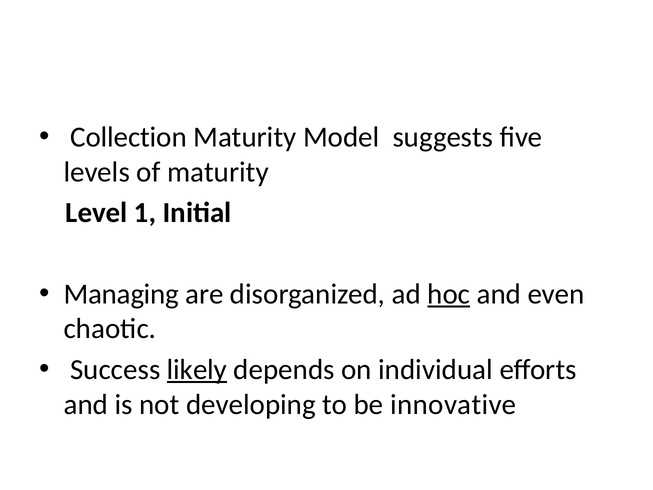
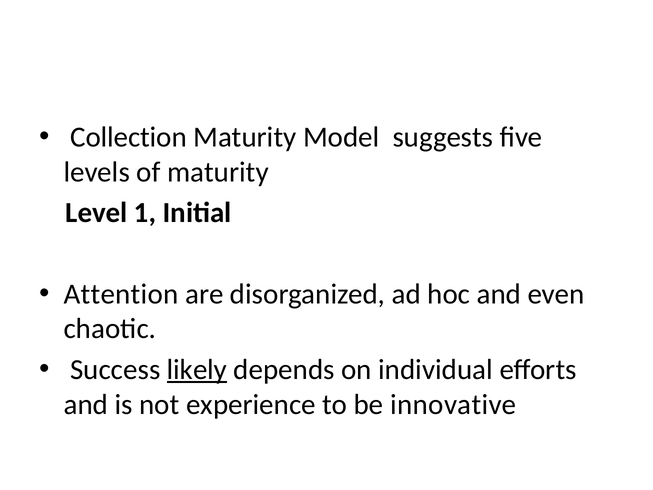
Managing: Managing -> Attention
hoc underline: present -> none
developing: developing -> experience
